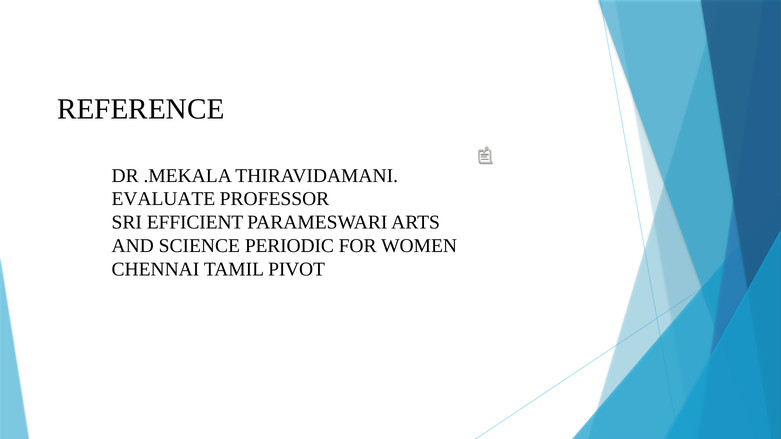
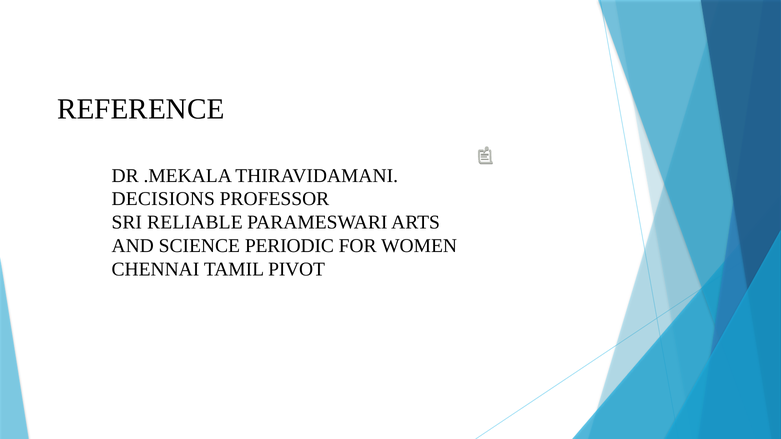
EVALUATE: EVALUATE -> DECISIONS
EFFICIENT: EFFICIENT -> RELIABLE
